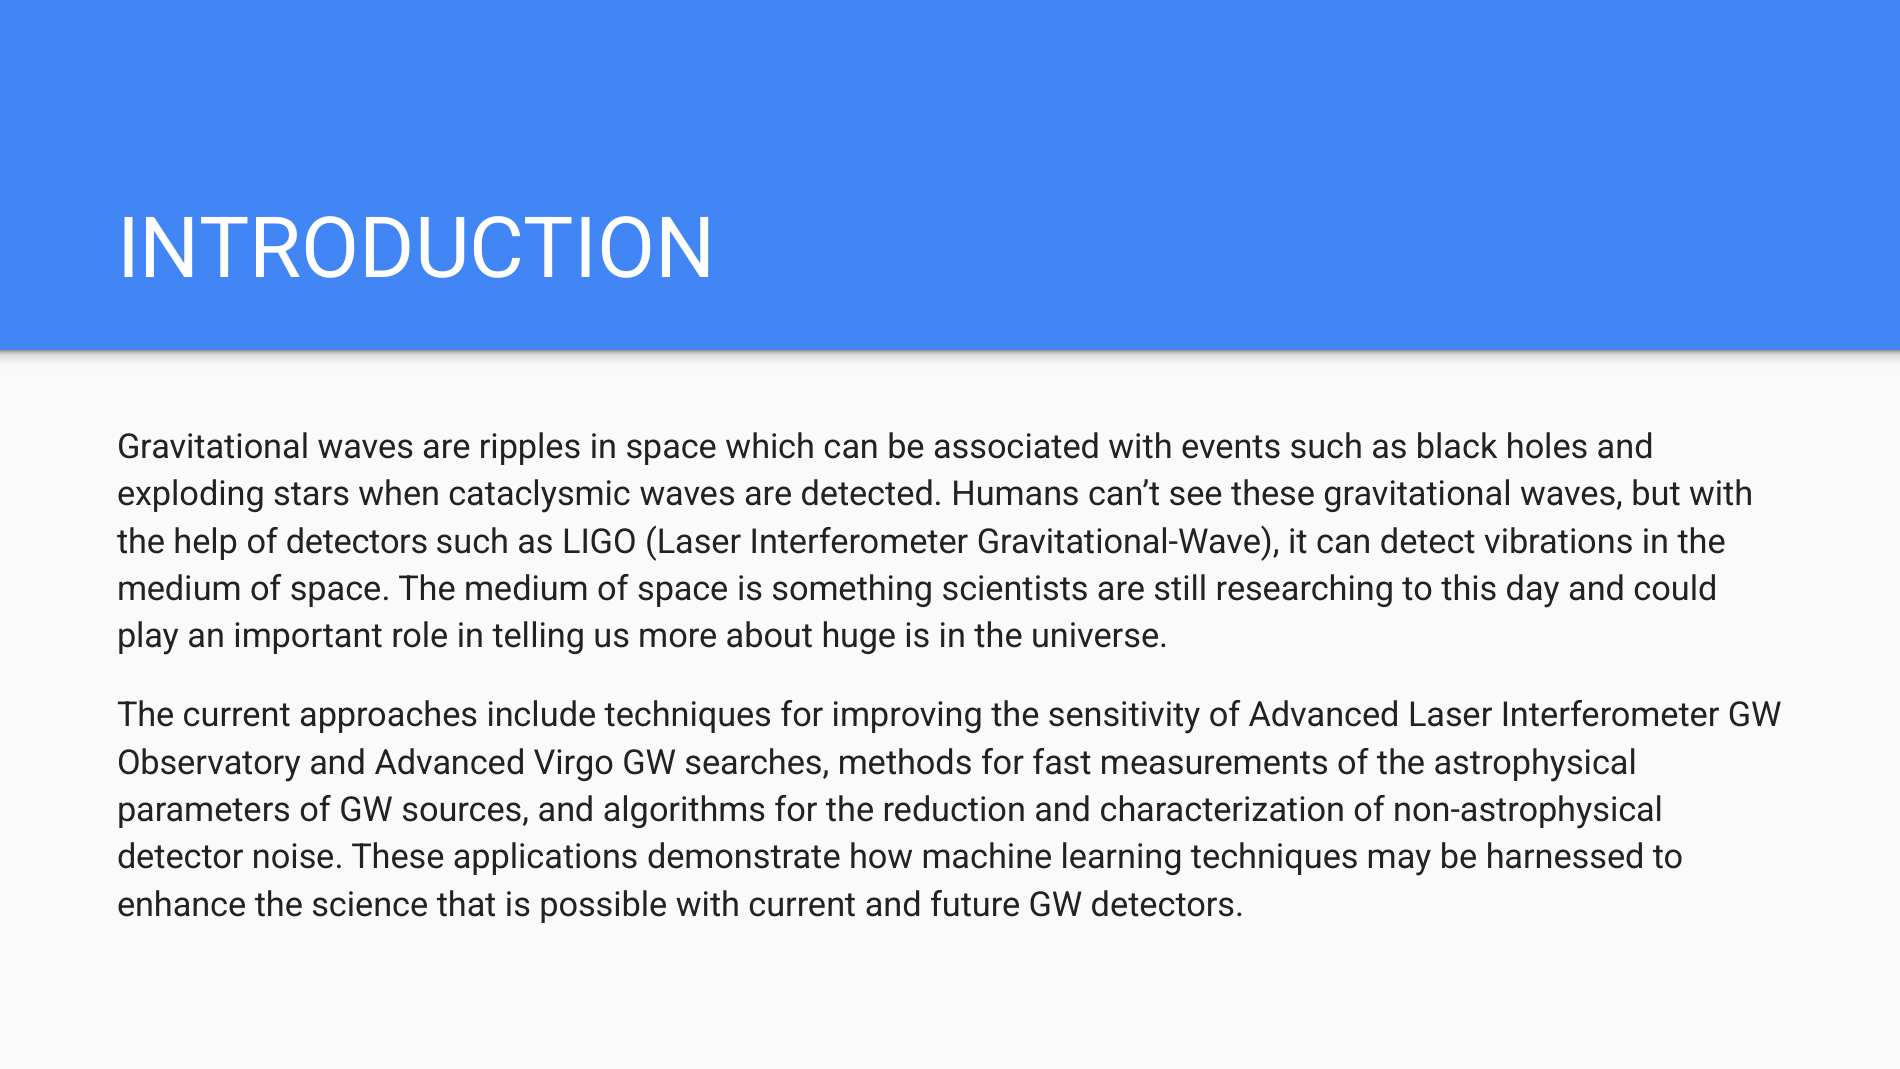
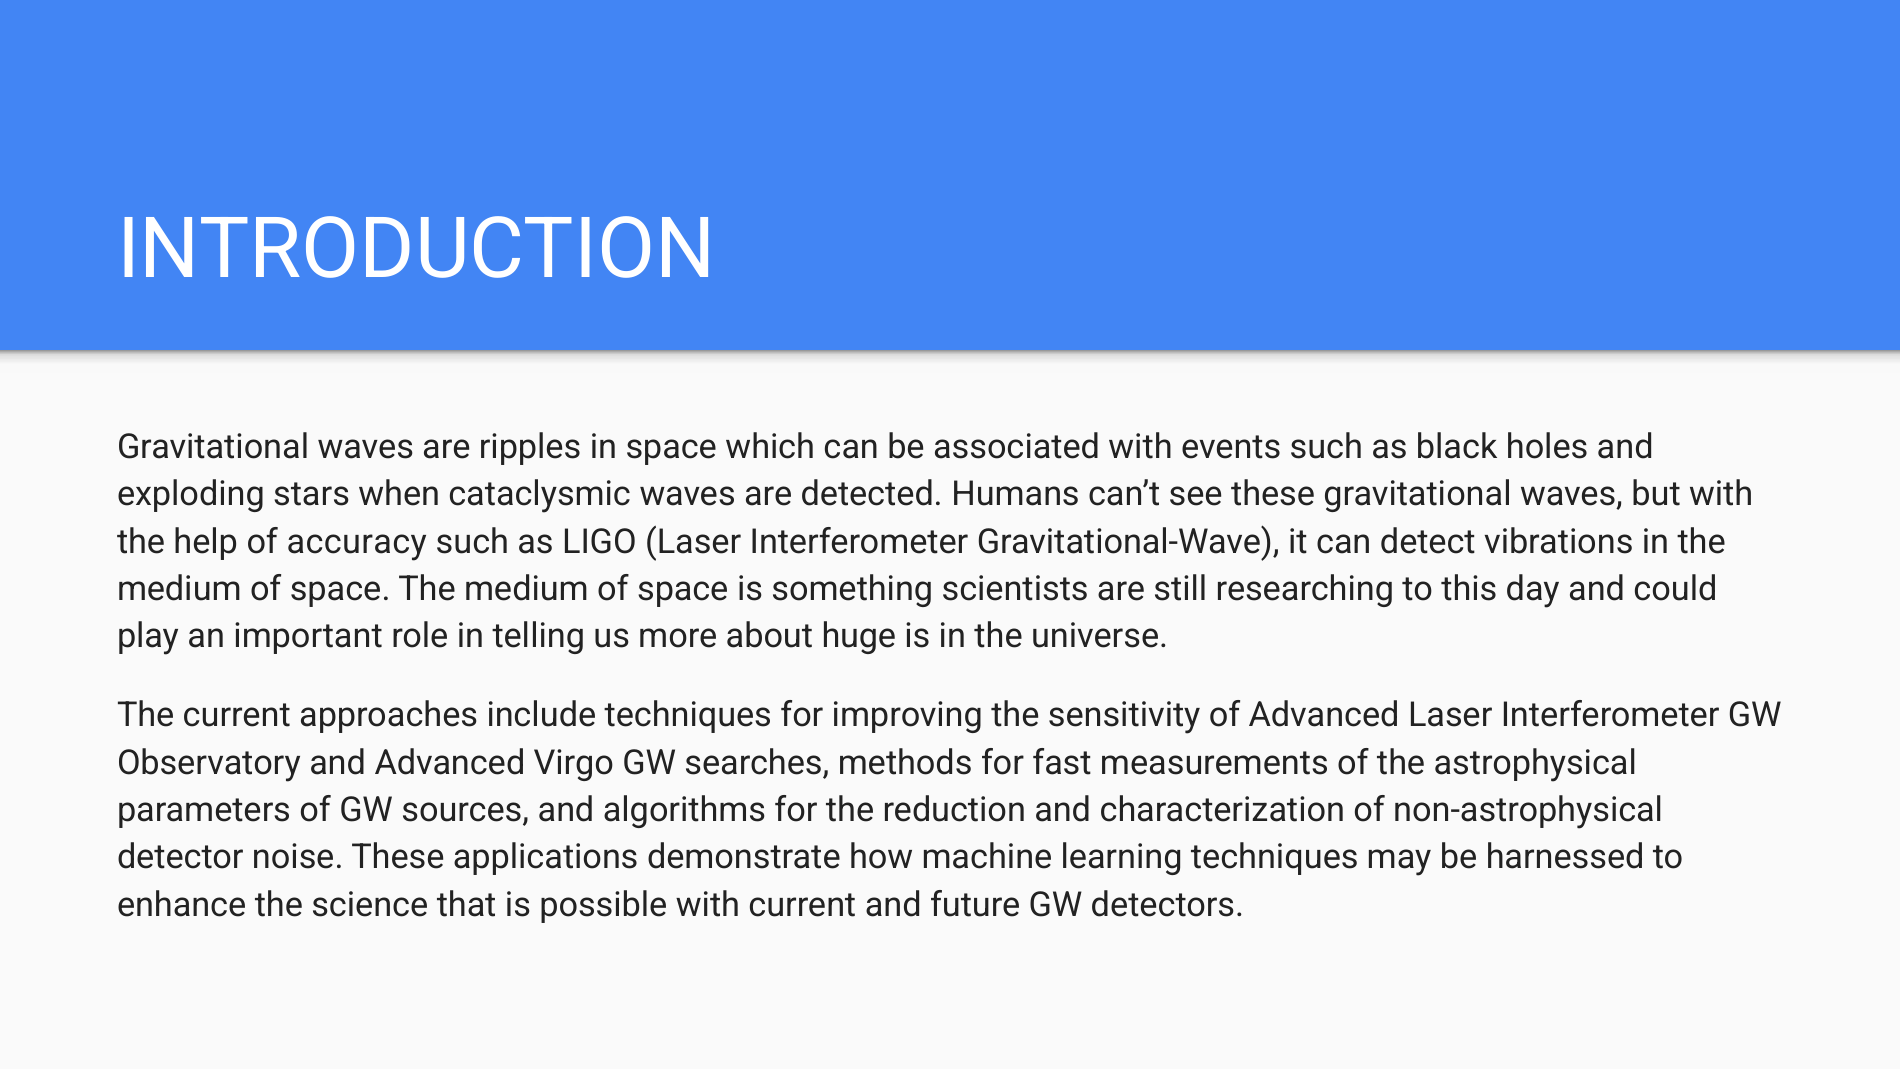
of detectors: detectors -> accuracy
